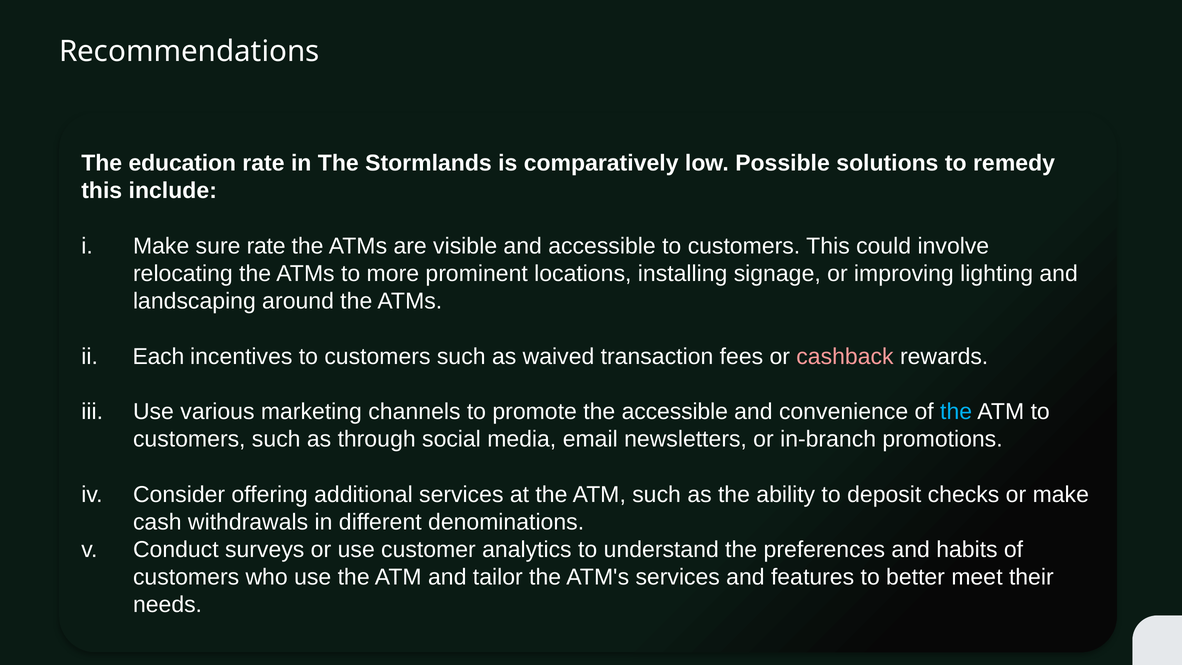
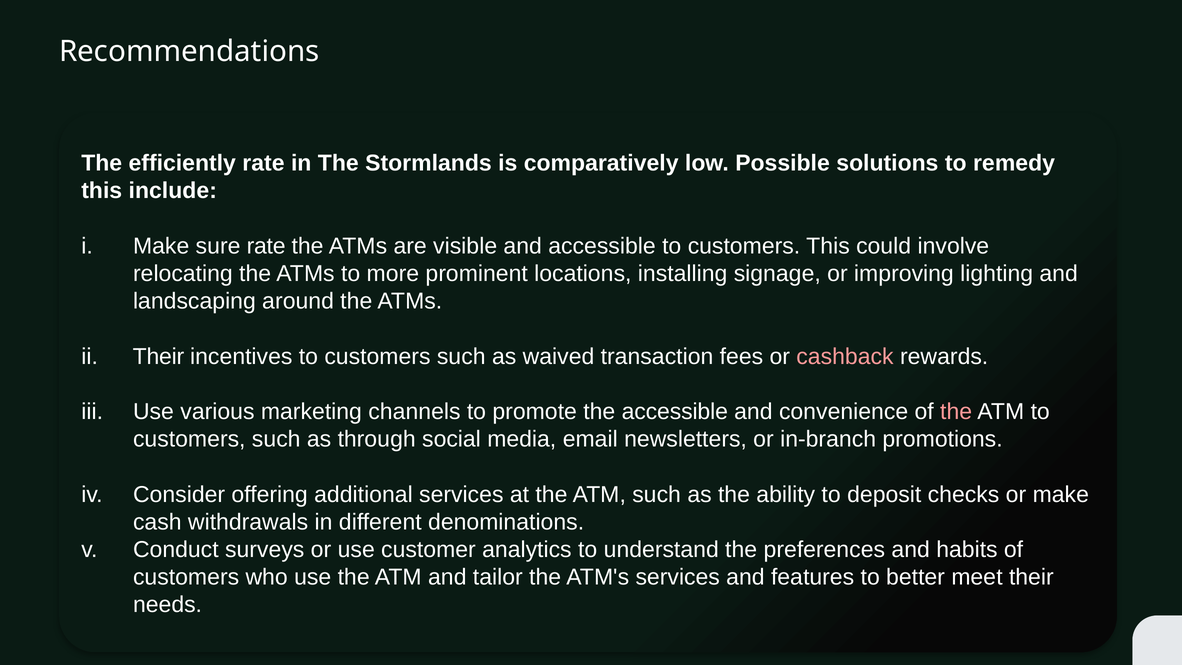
education: education -> efficiently
Each at (158, 356): Each -> Their
the at (956, 412) colour: light blue -> pink
